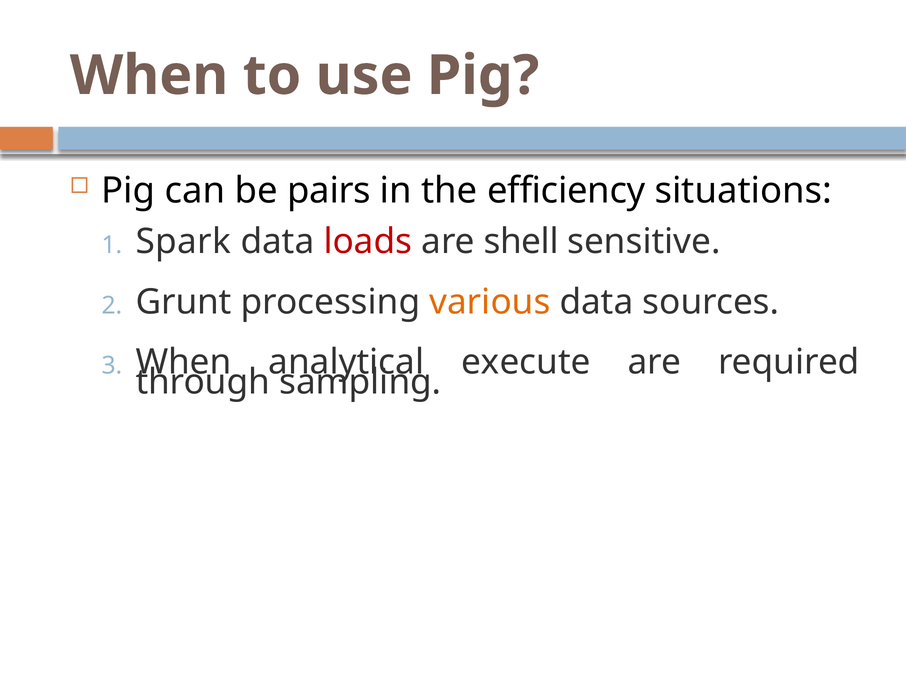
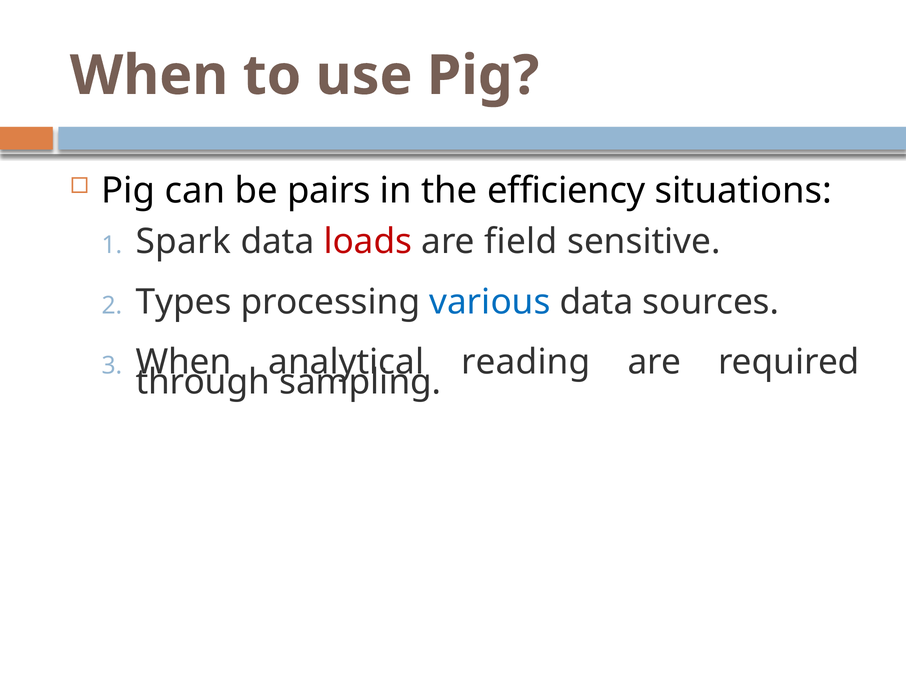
shell: shell -> field
Grunt: Grunt -> Types
various colour: orange -> blue
execute: execute -> reading
